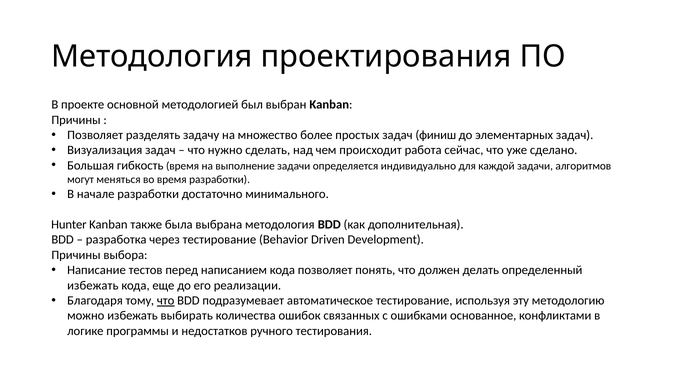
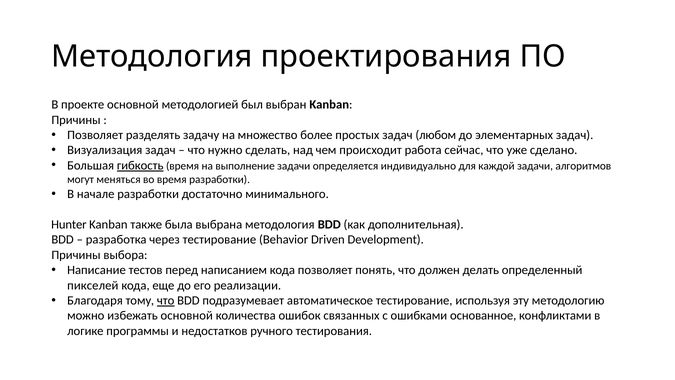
финиш: финиш -> любом
гибкость underline: none -> present
избежать at (93, 285): избежать -> пикселей
избежать выбирать: выбирать -> основной
